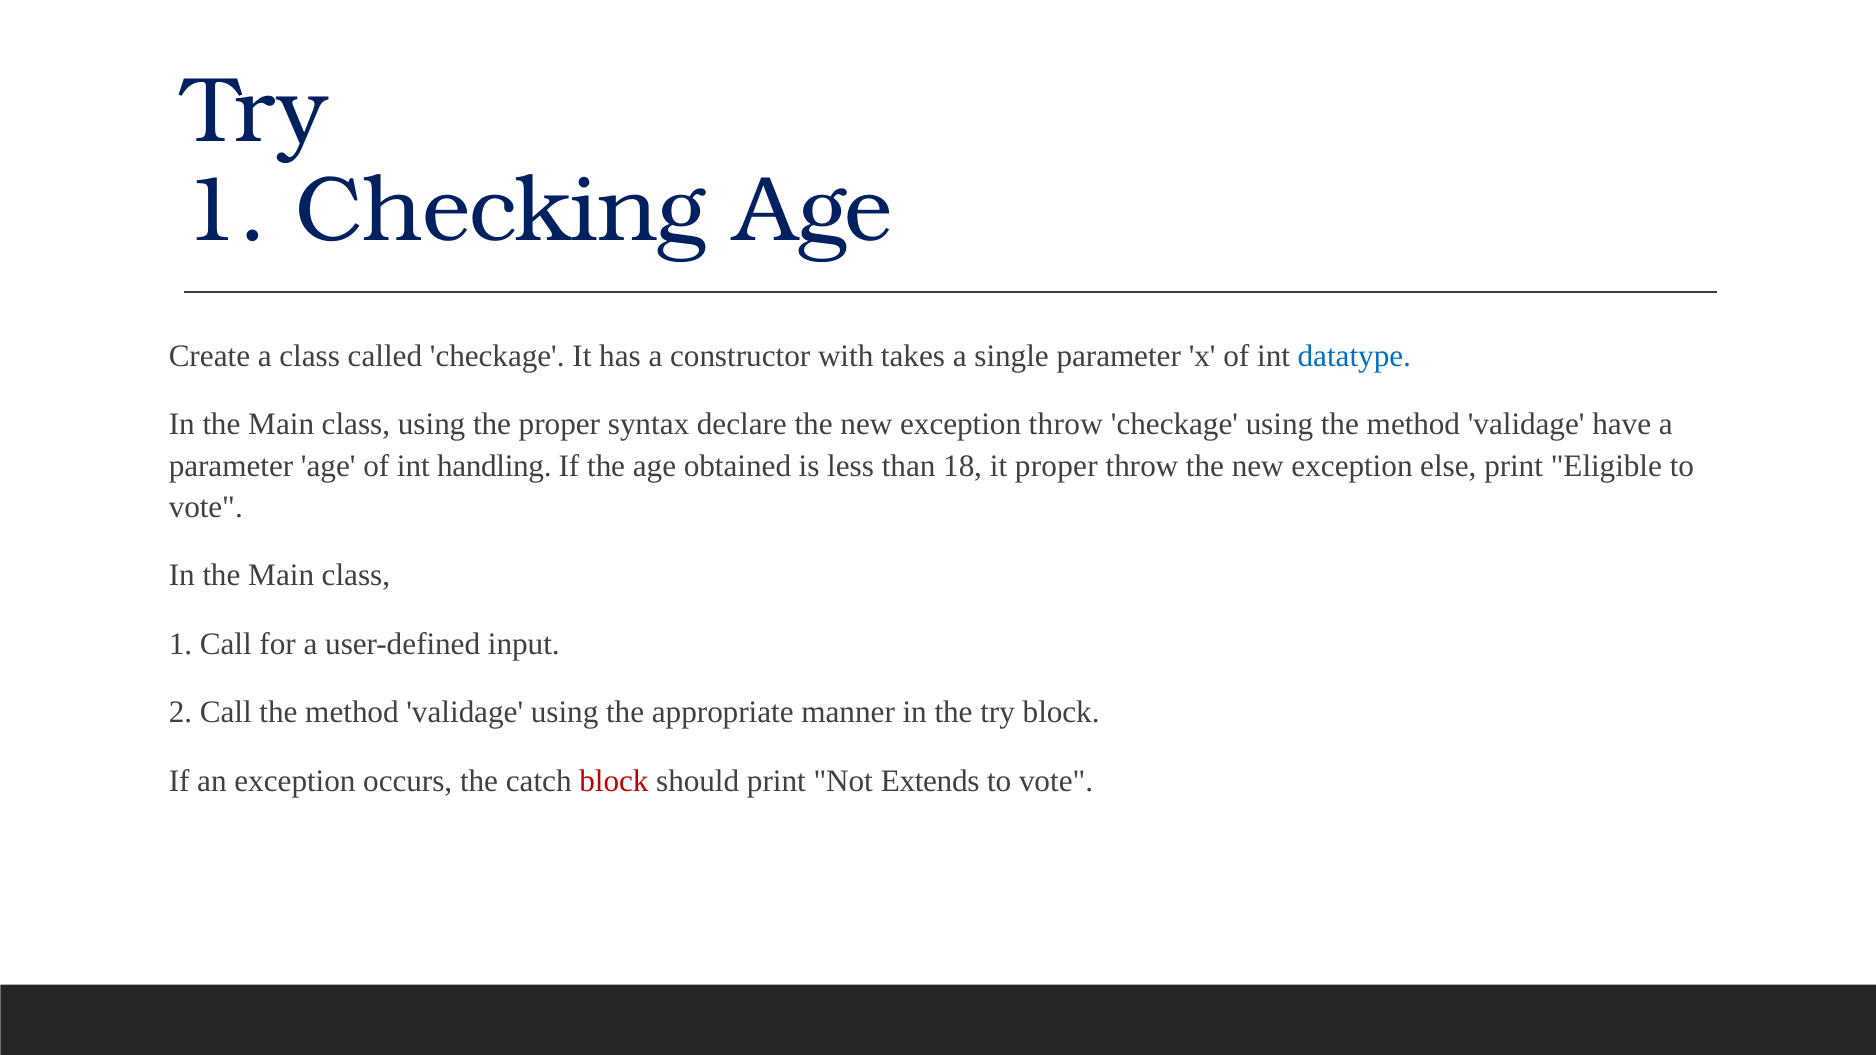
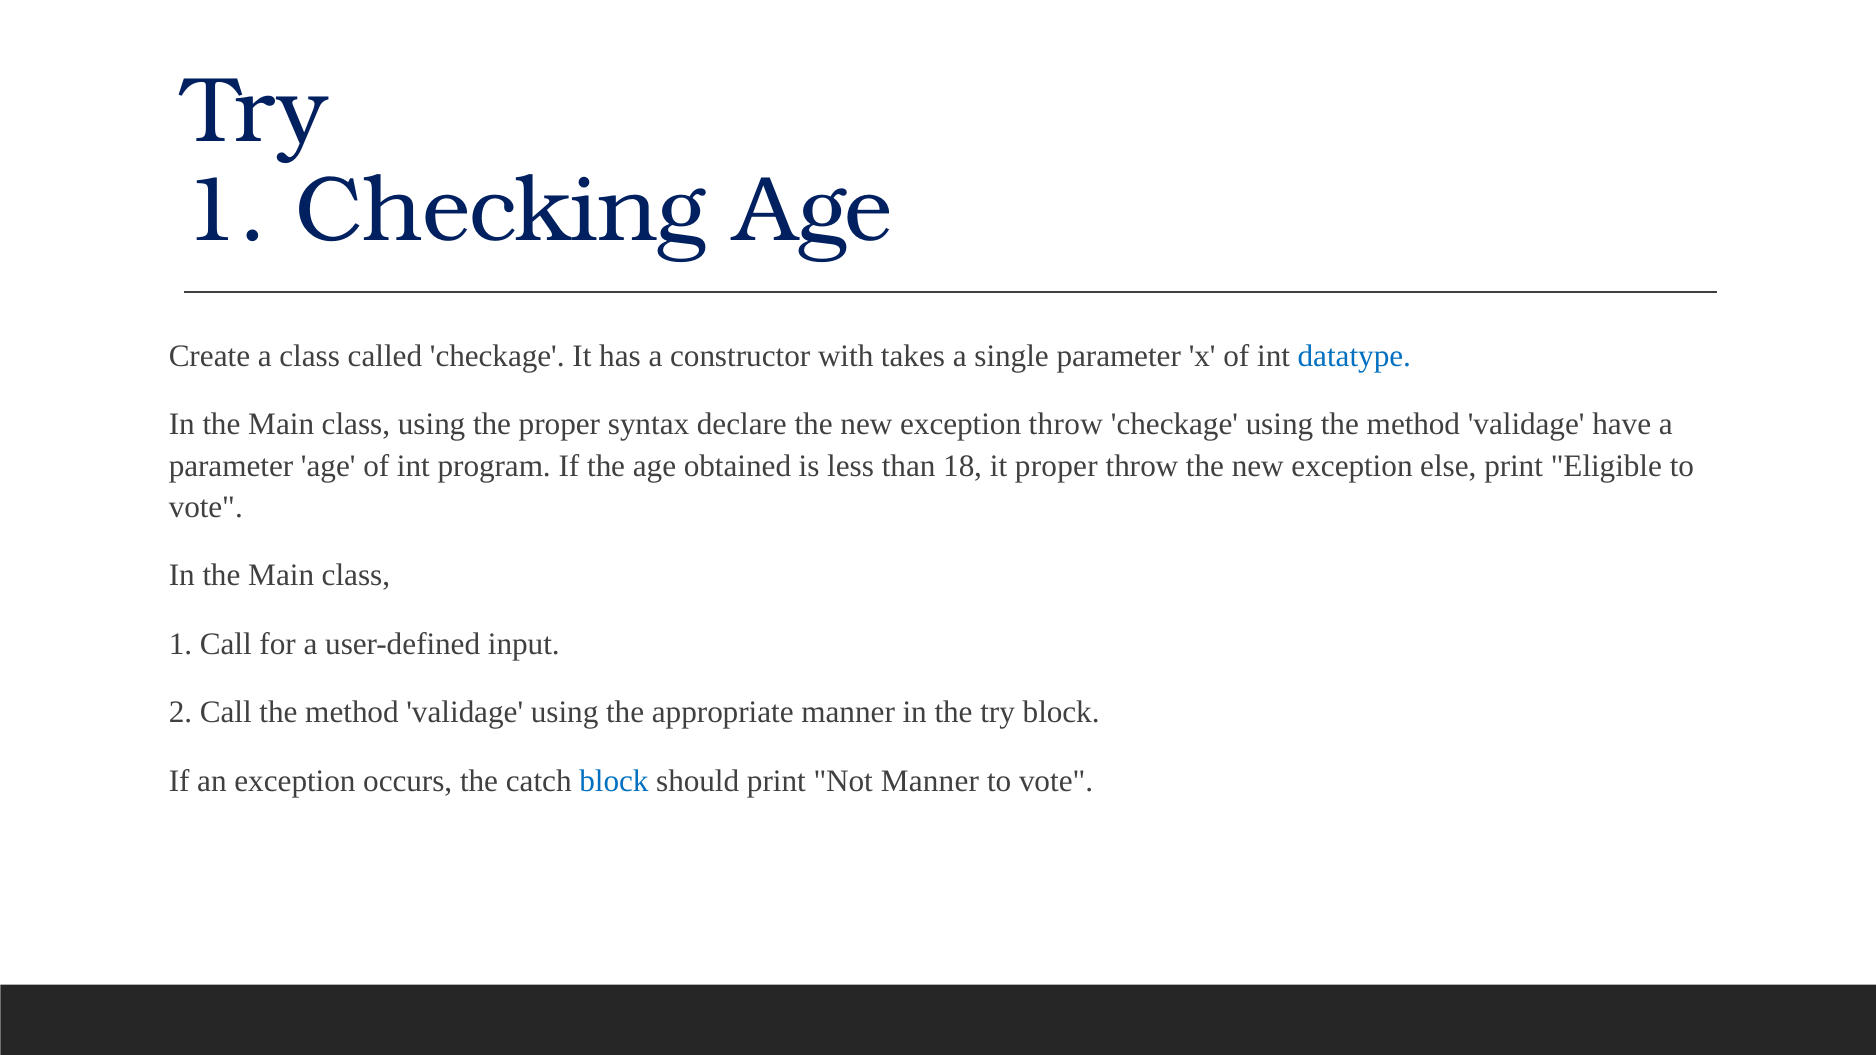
handling: handling -> program
block at (614, 781) colour: red -> blue
Not Extends: Extends -> Manner
